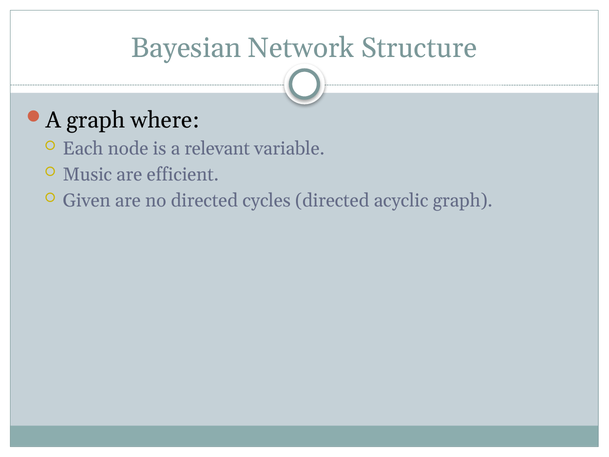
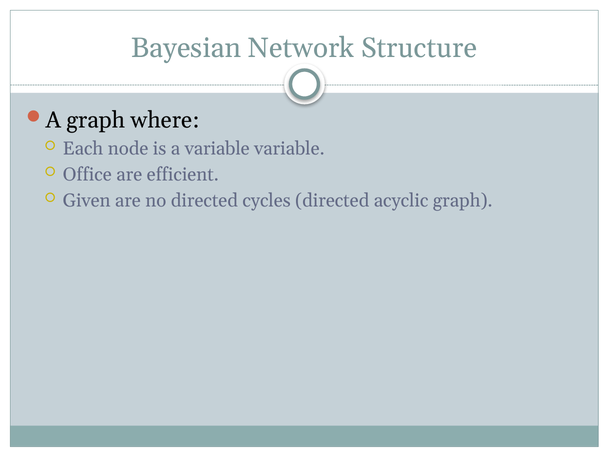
a relevant: relevant -> variable
Music: Music -> Office
